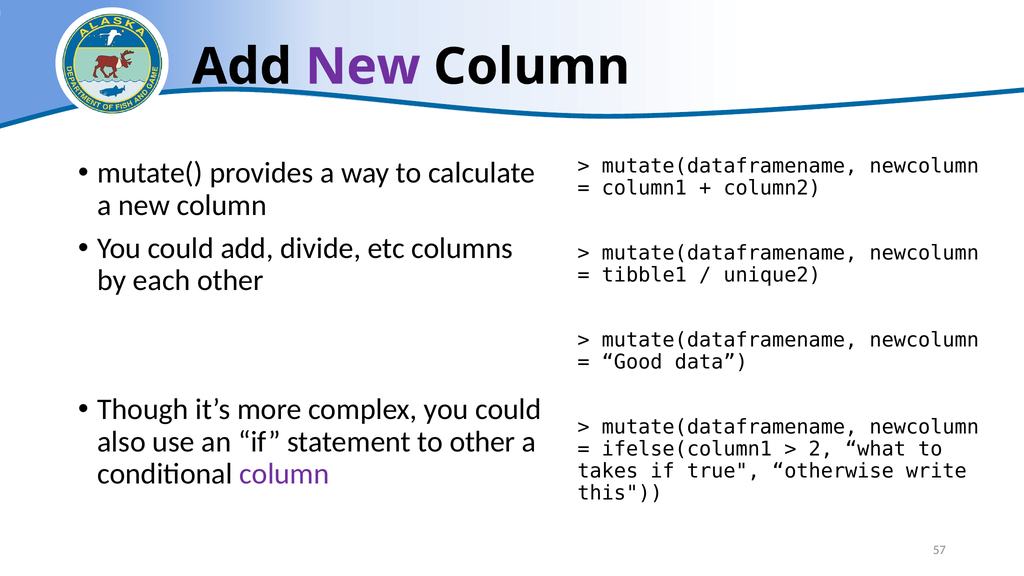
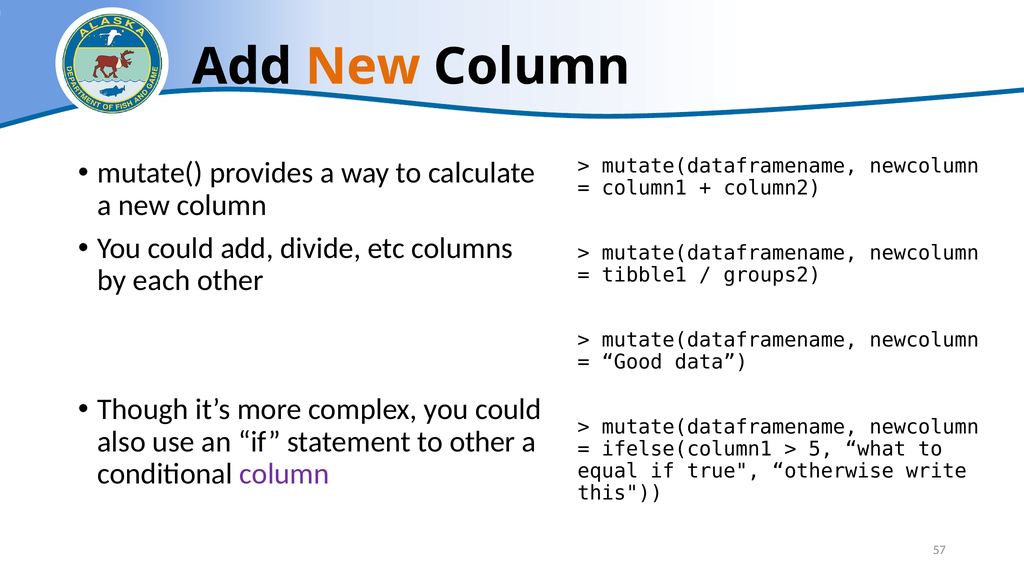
New at (363, 67) colour: purple -> orange
unique2: unique2 -> groups2
2: 2 -> 5
takes: takes -> equal
